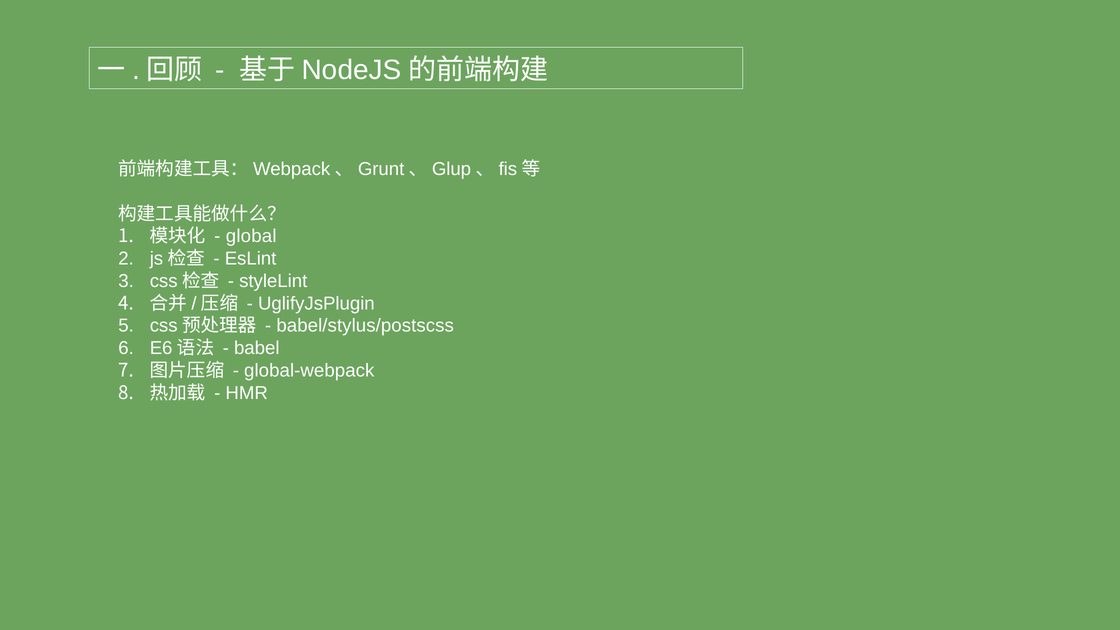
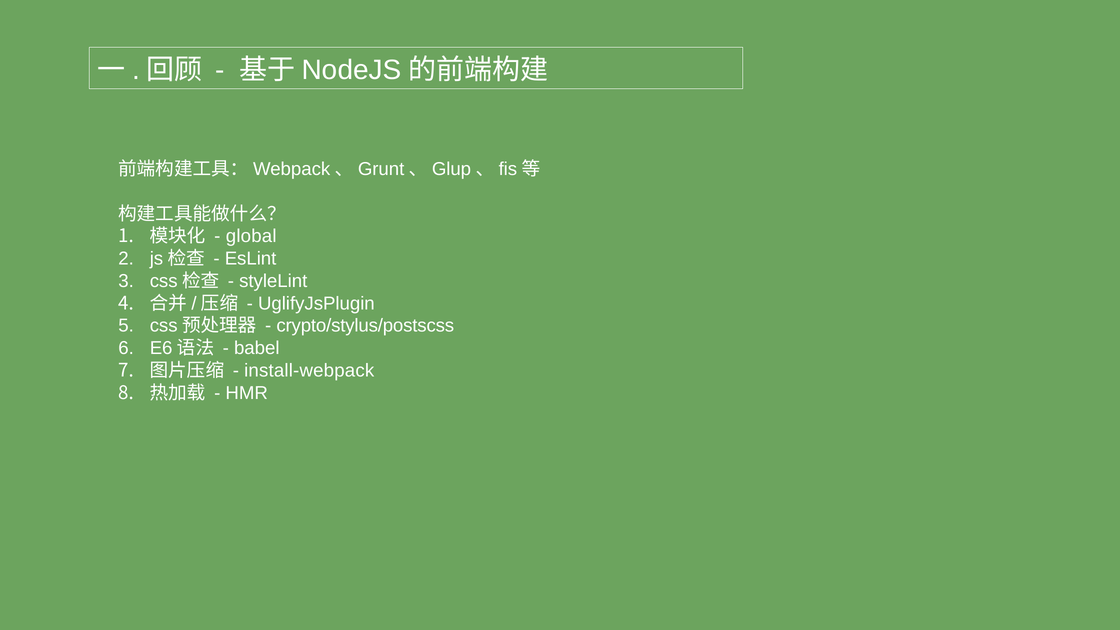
babel/stylus/postscss: babel/stylus/postscss -> crypto/stylus/postscss
global-webpack: global-webpack -> install-webpack
